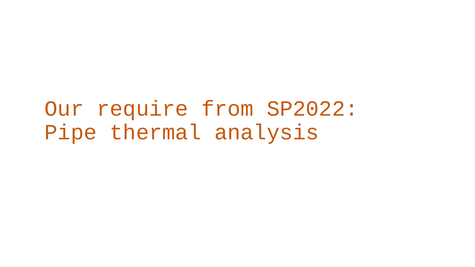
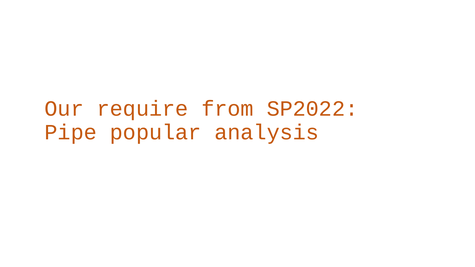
thermal: thermal -> popular
